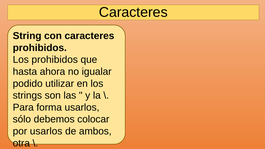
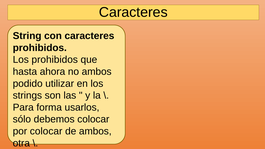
no igualar: igualar -> ambos
por usarlos: usarlos -> colocar
